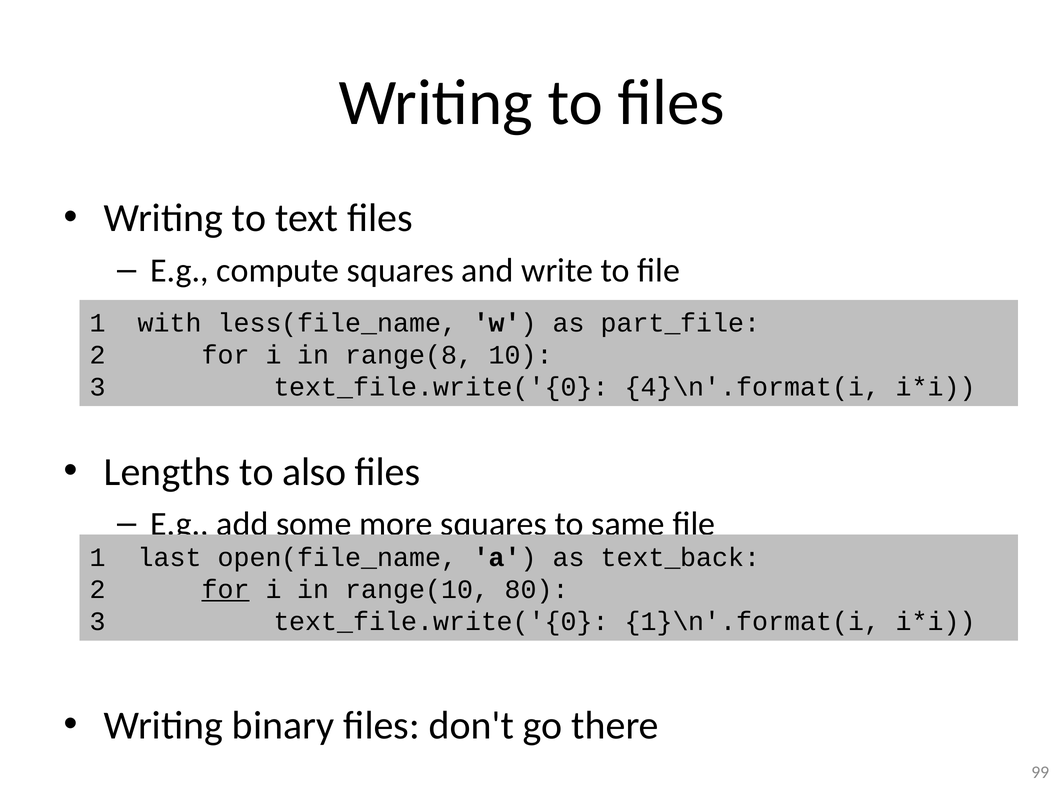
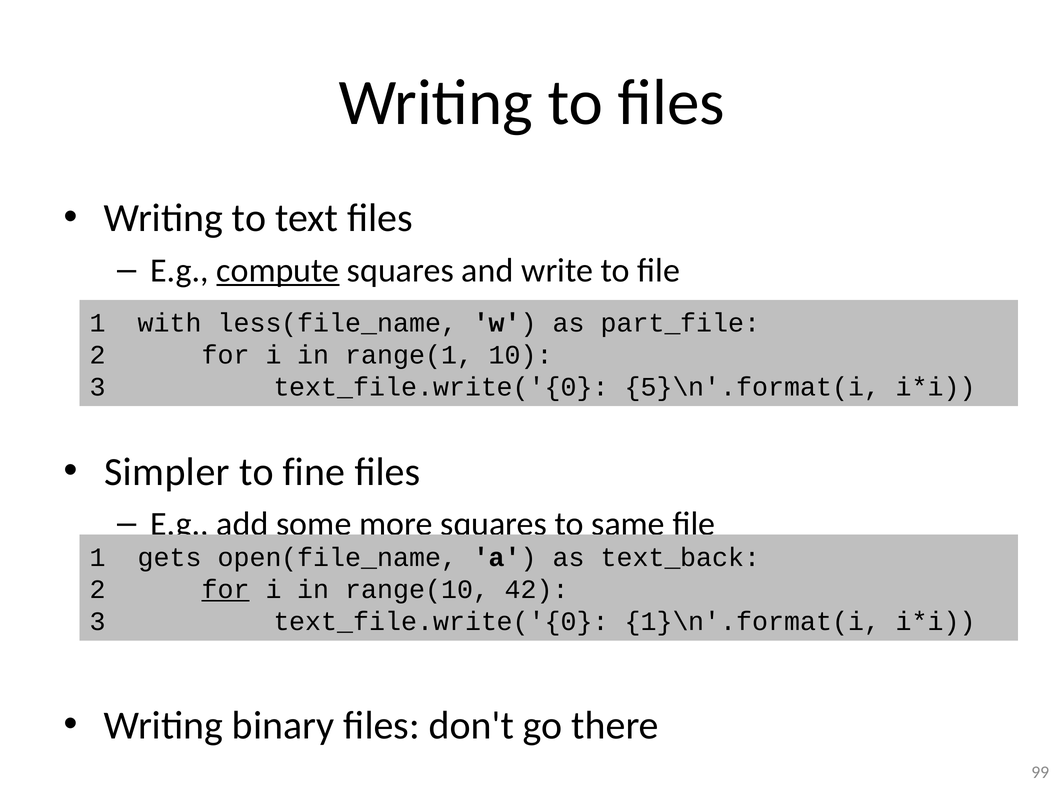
compute underline: none -> present
range(8: range(8 -> range(1
4}\n'.format(i: 4}\n'.format(i -> 5}\n'.format(i
Lengths: Lengths -> Simpler
also: also -> fine
last: last -> gets
80: 80 -> 42
